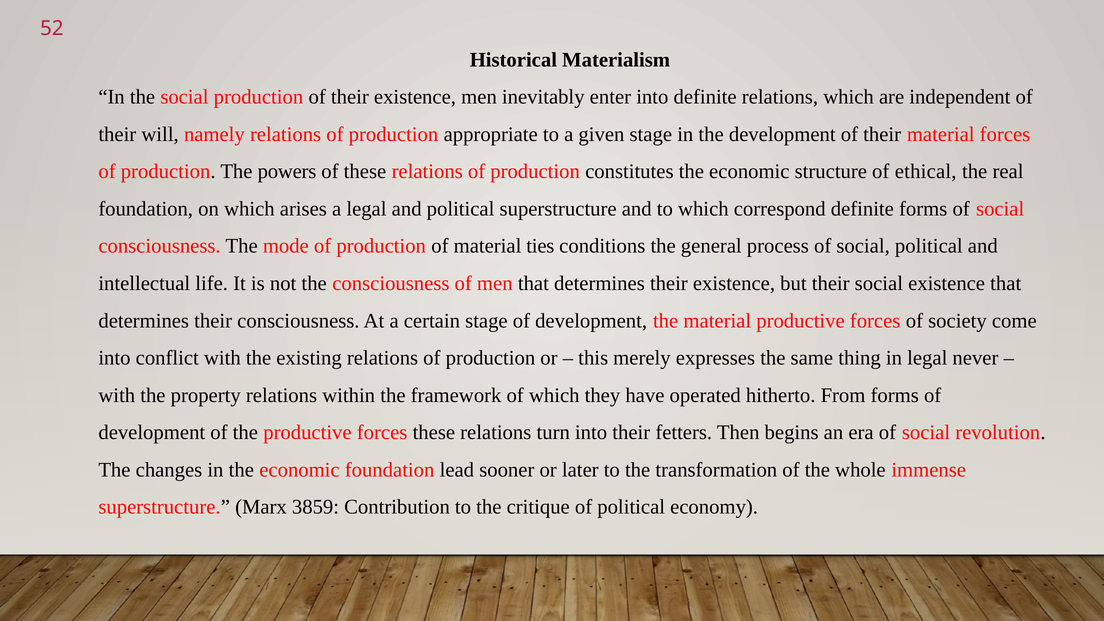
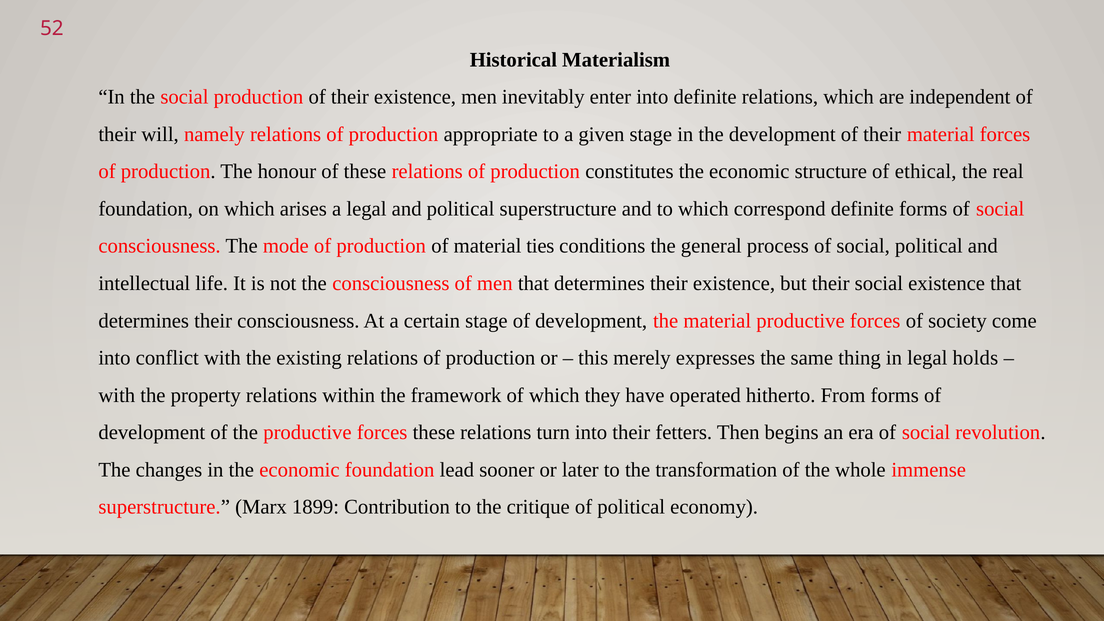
powers: powers -> honour
never: never -> holds
3859: 3859 -> 1899
